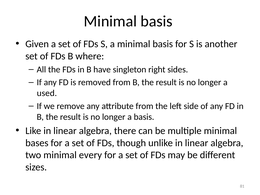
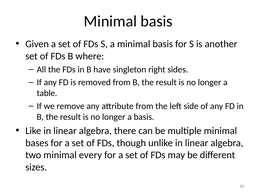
used: used -> table
